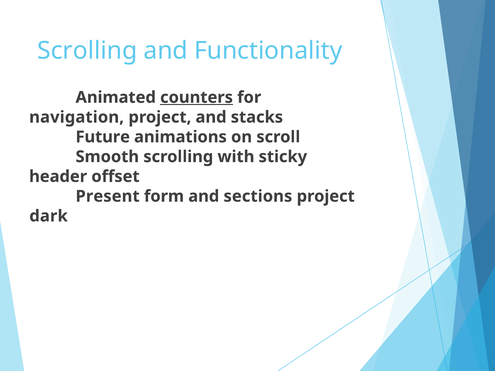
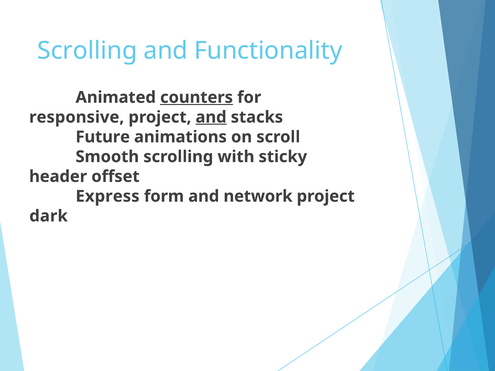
navigation: navigation -> responsive
and at (211, 117) underline: none -> present
Present: Present -> Express
sections: sections -> network
